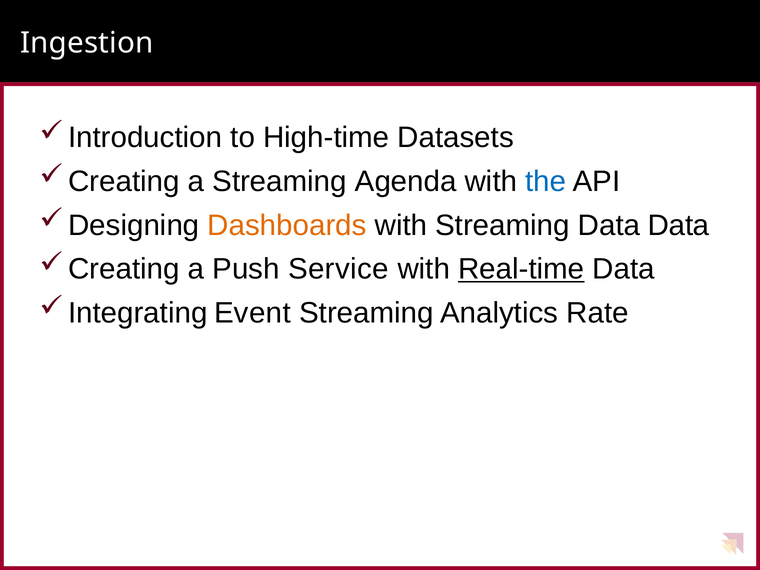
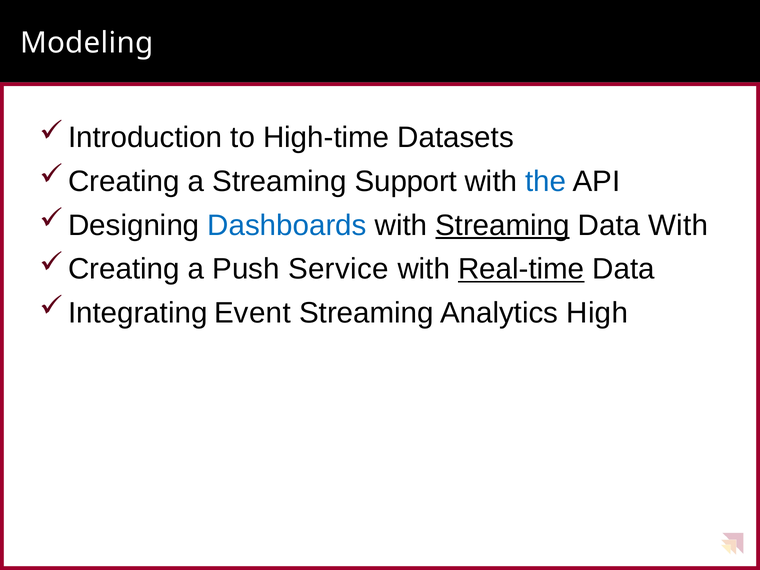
Ingestion: Ingestion -> Modeling
Agenda: Agenda -> Support
Dashboards colour: orange -> blue
Streaming at (503, 225) underline: none -> present
Data Data: Data -> With
Rate: Rate -> High
